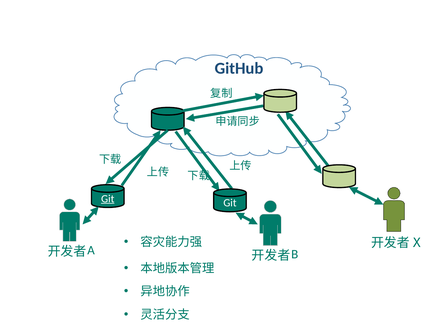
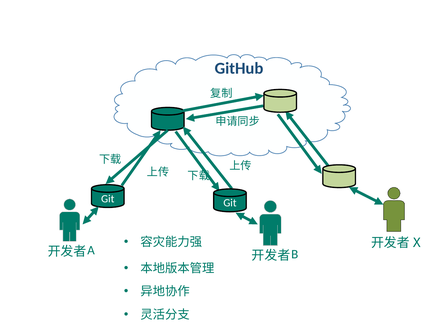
Git at (108, 199) underline: present -> none
